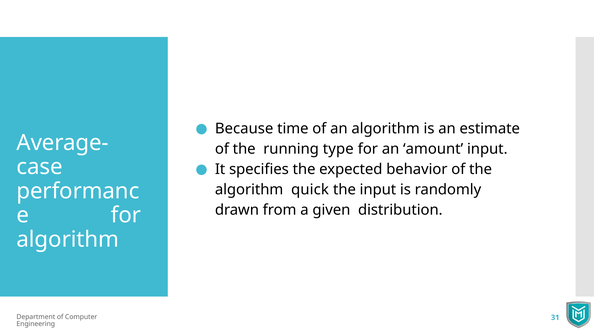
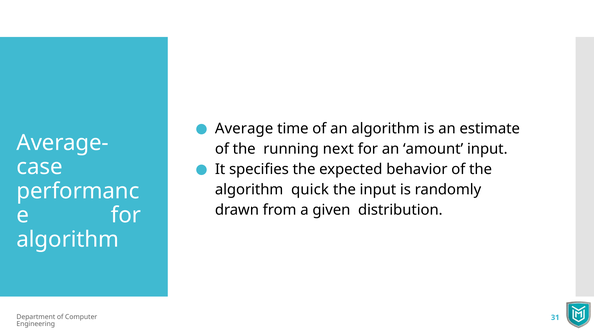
Because: Because -> Average
type: type -> next
